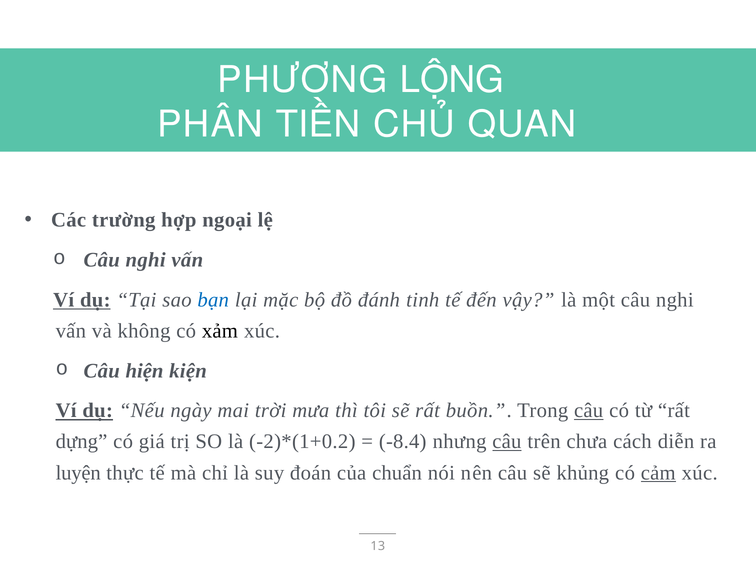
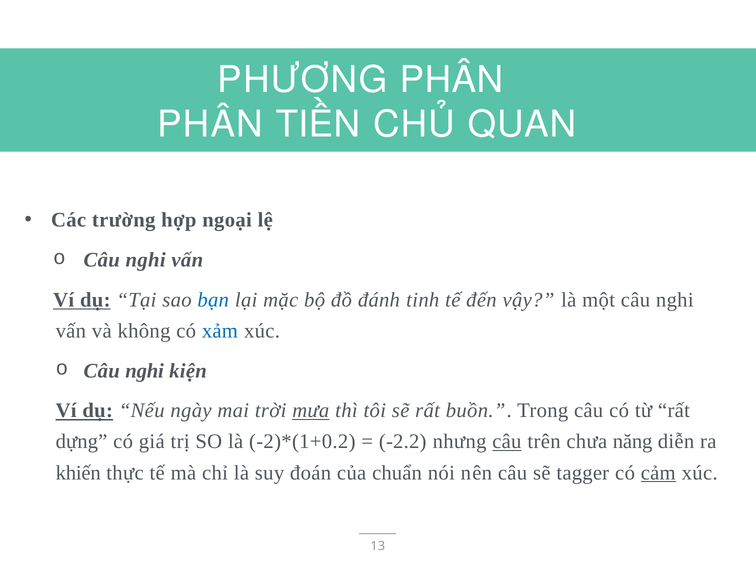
PHƯƠNG LỘNG: LỘNG -> PHÂN
xảm colour: black -> blue
hiện at (144, 371): hiện -> nghi
mưa underline: none -> present
câu at (589, 411) underline: present -> none
-8.4: -8.4 -> -2.2
cách: cách -> năng
luyện: luyện -> khiến
khủng: khủng -> tagger
